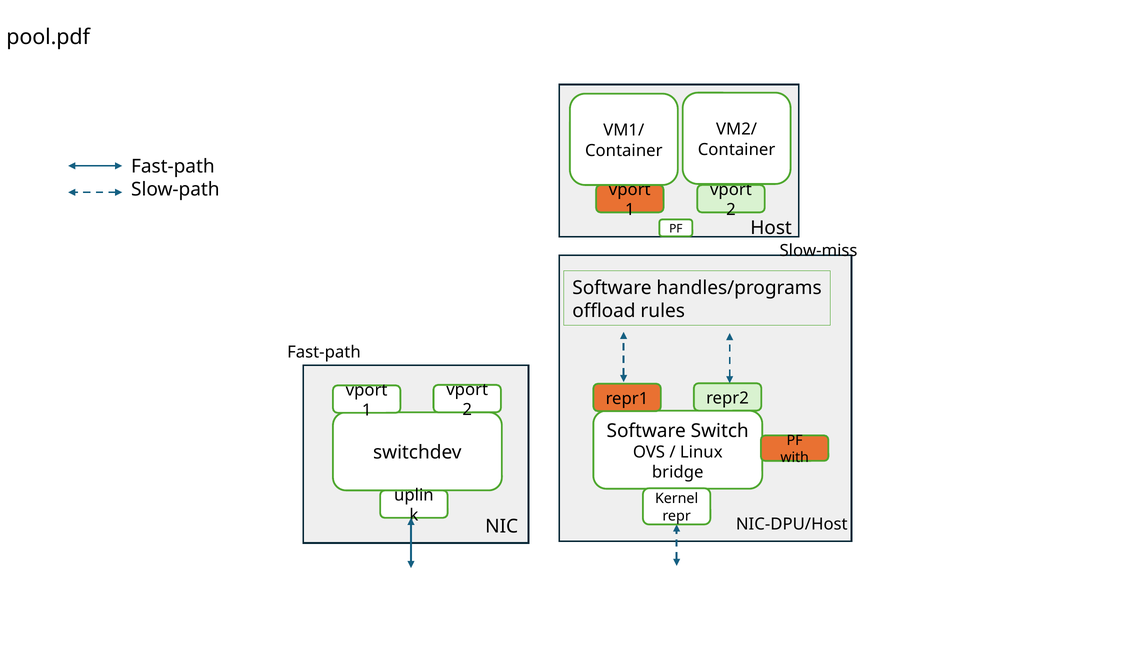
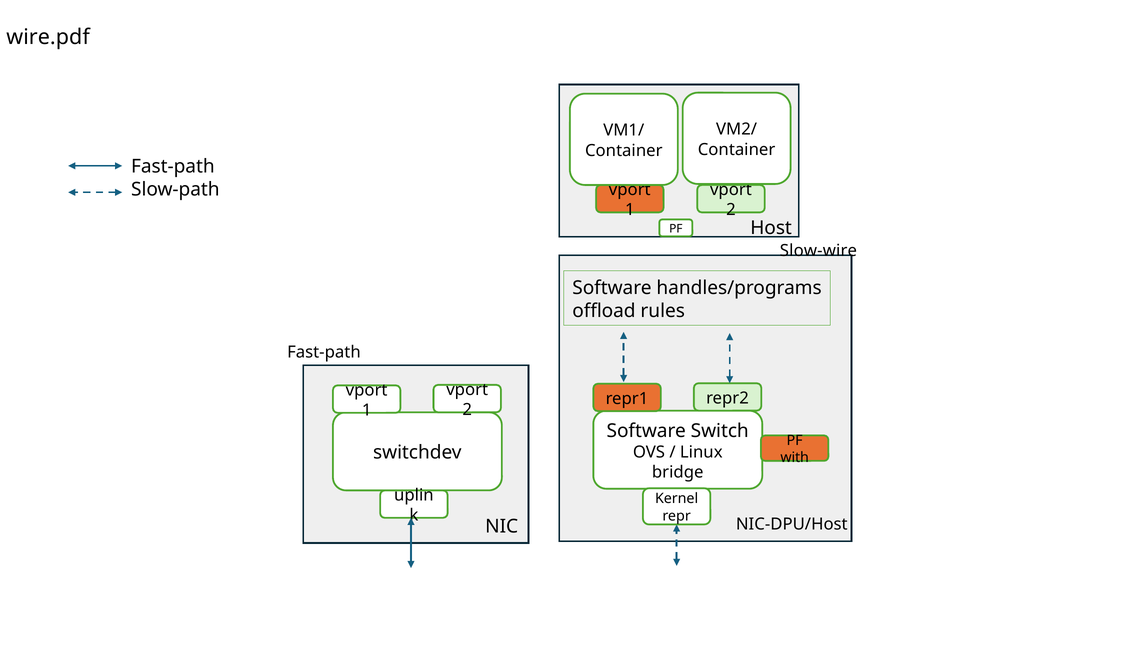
pool.pdf: pool.pdf -> wire.pdf
Slow-miss: Slow-miss -> Slow-wire
